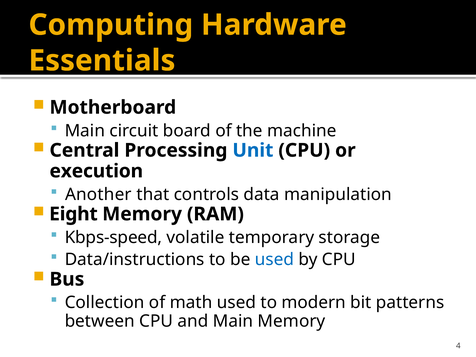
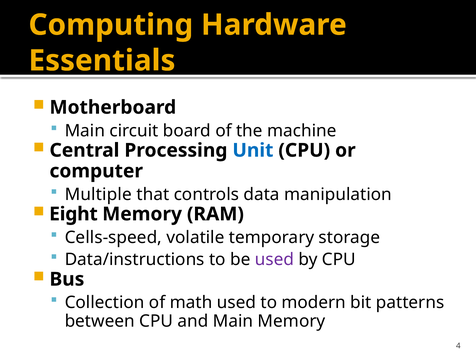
execution: execution -> computer
Another: Another -> Multiple
Kbps-speed: Kbps-speed -> Cells-speed
used at (274, 260) colour: blue -> purple
